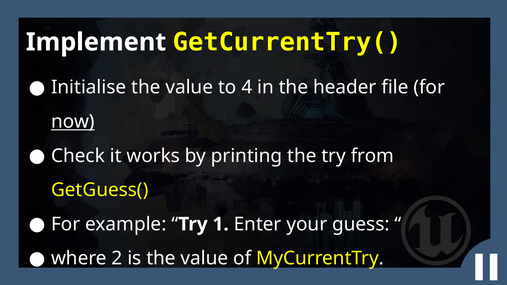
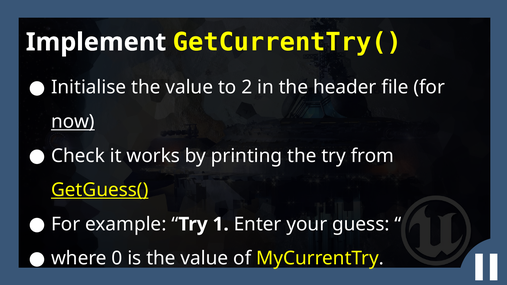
4: 4 -> 2
GetGuess( underline: none -> present
2: 2 -> 0
